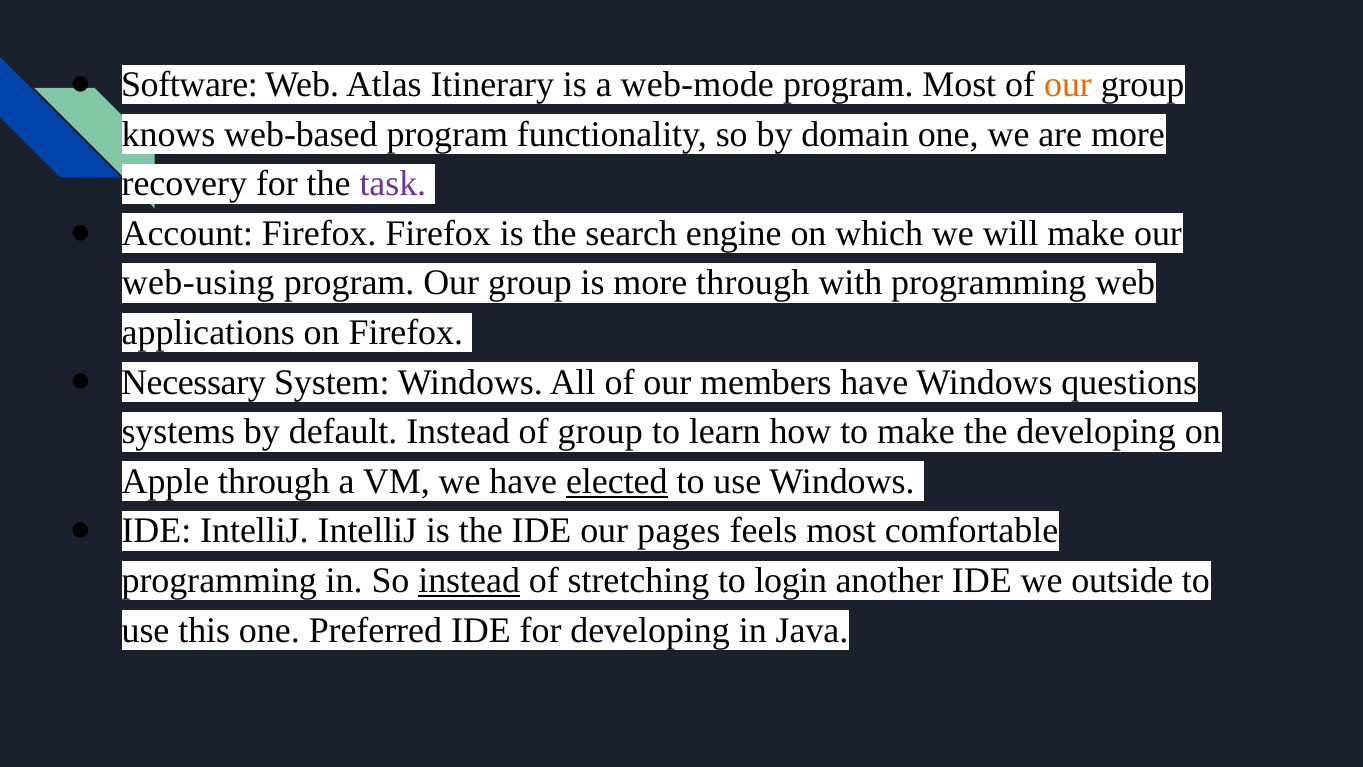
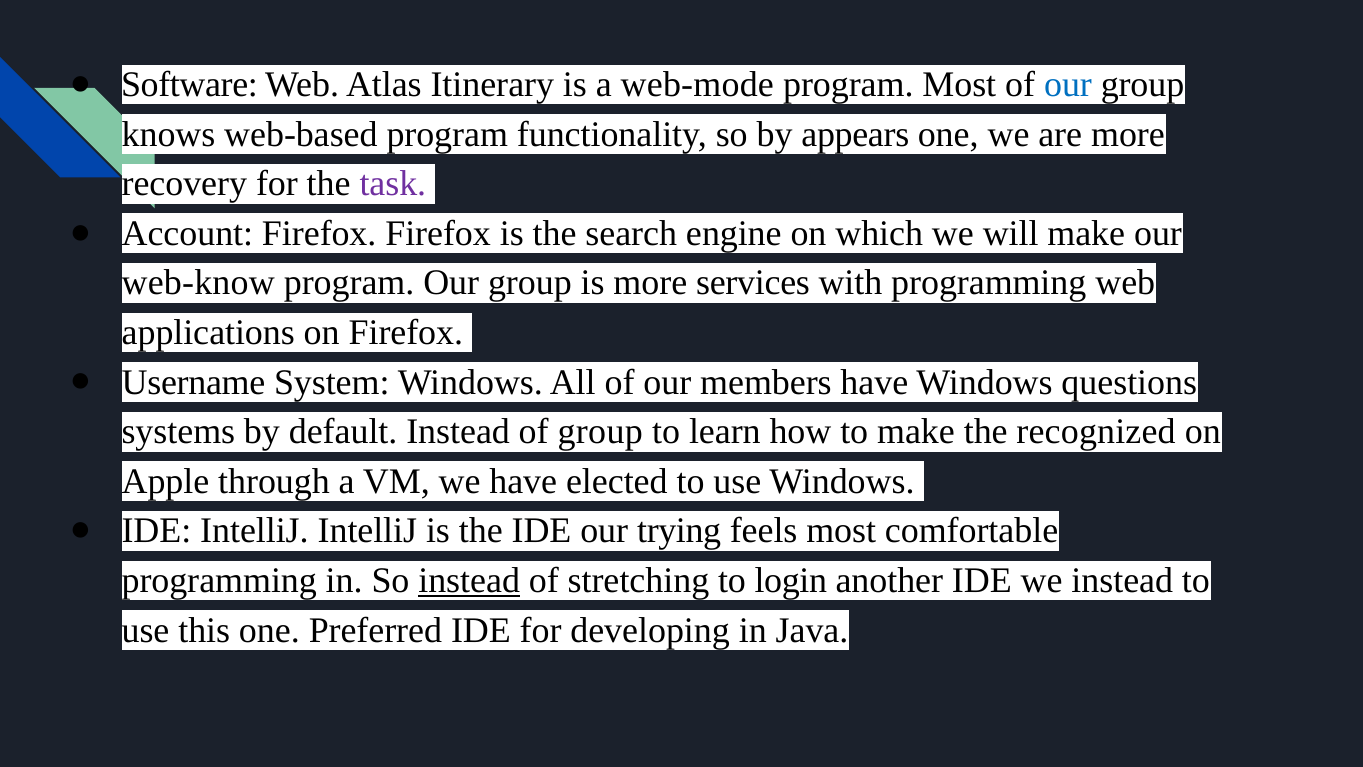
our at (1068, 85) colour: orange -> blue
domain: domain -> appears
web-using: web-using -> web-know
more through: through -> services
Necessary: Necessary -> Username
the developing: developing -> recognized
elected underline: present -> none
pages: pages -> trying
we outside: outside -> instead
